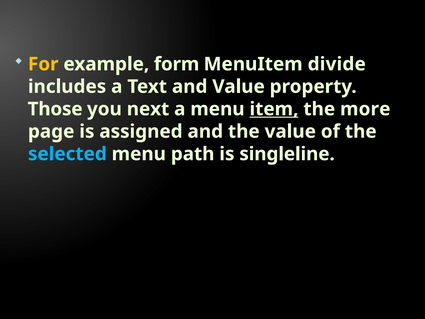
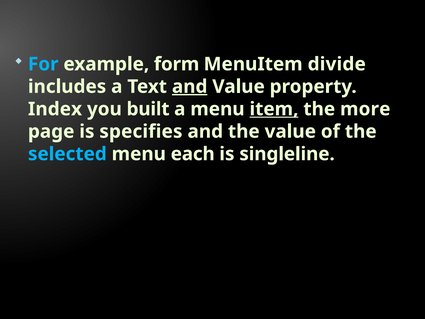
For colour: yellow -> light blue
and at (190, 87) underline: none -> present
Those: Those -> Index
next: next -> built
assigned: assigned -> specifies
path: path -> each
